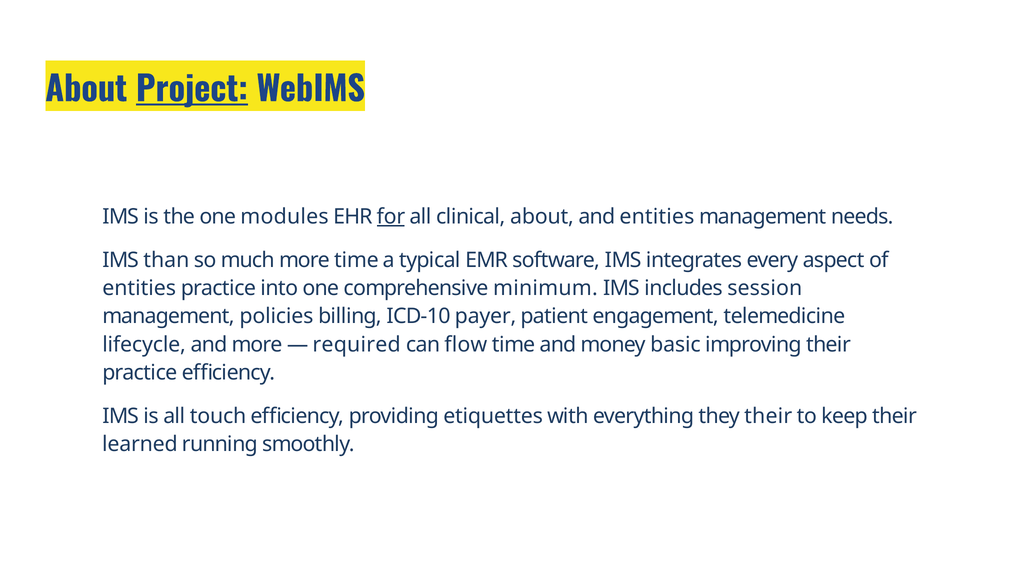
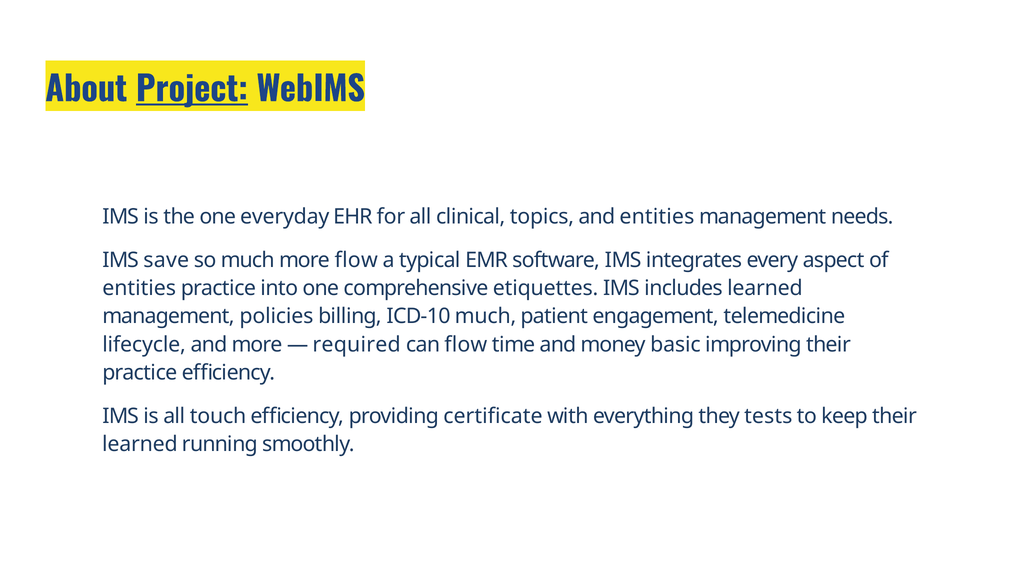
modules: modules -> everyday
for underline: present -> none
clinical about: about -> topics
than: than -> save
more time: time -> flow
minimum: minimum -> etiquettes
includes session: session -> learned
ICD-10 payer: payer -> much
etiquettes: etiquettes -> certificate
they their: their -> tests
